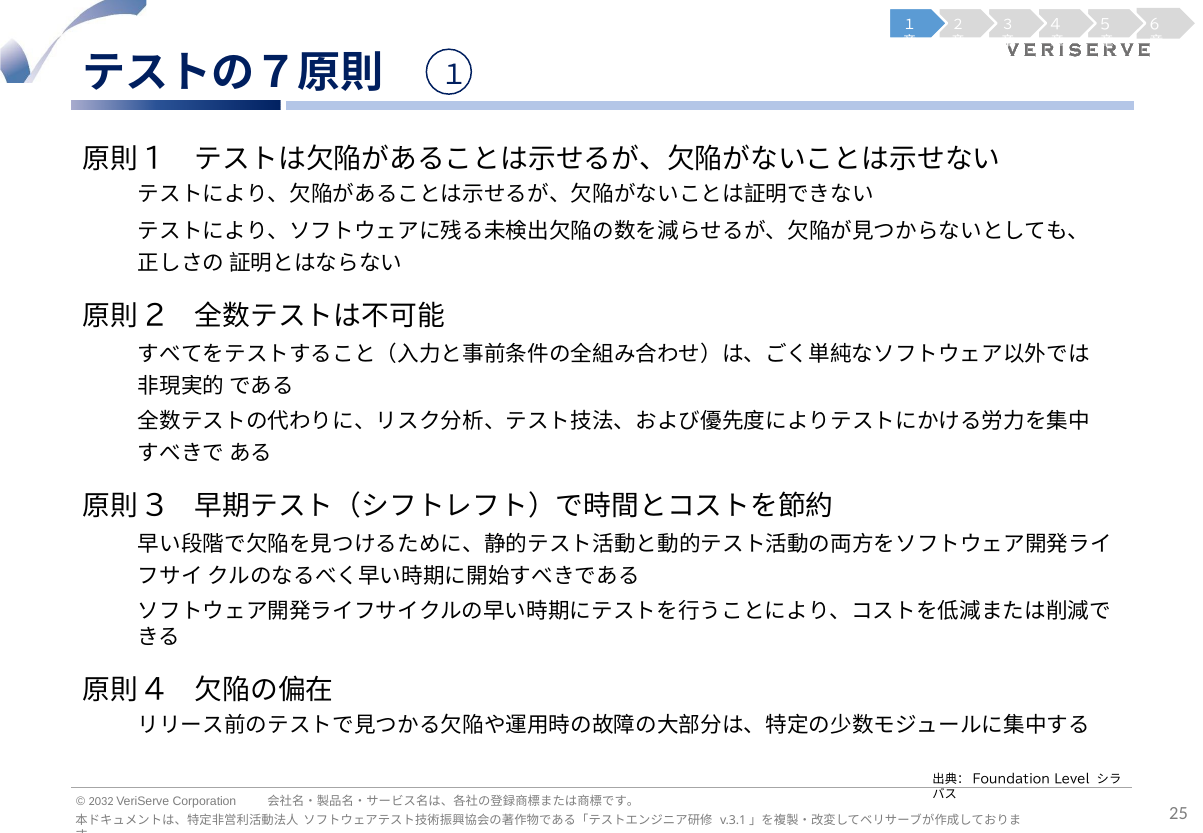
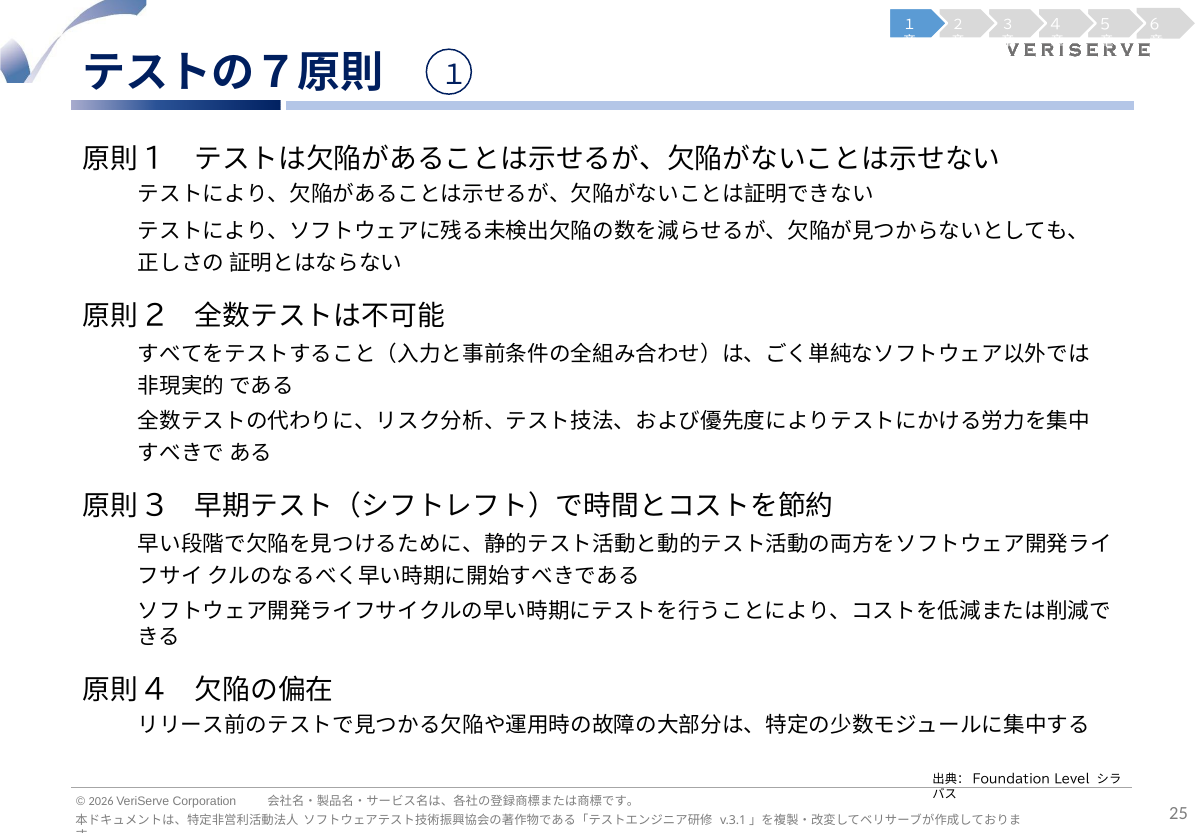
2032: 2032 -> 2026
